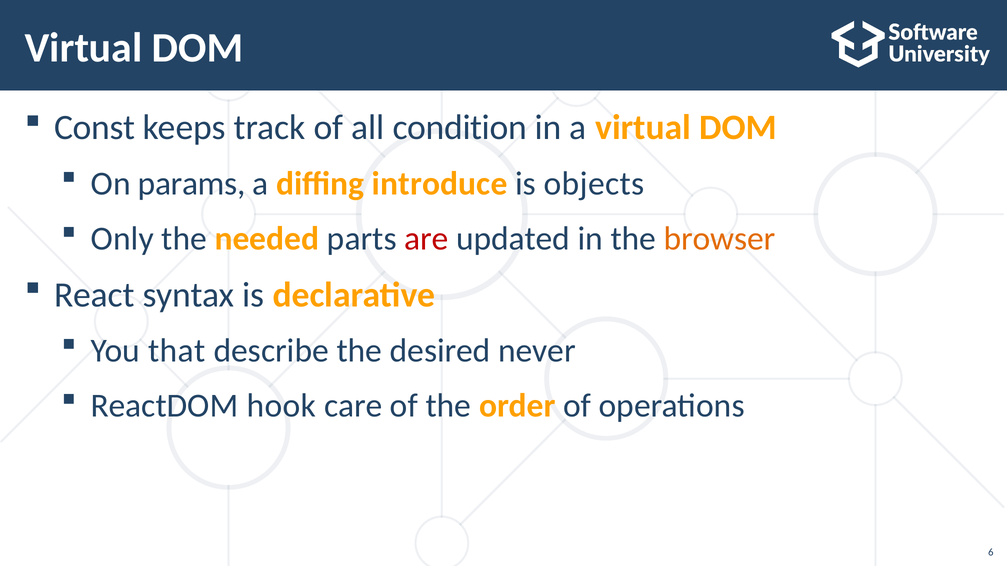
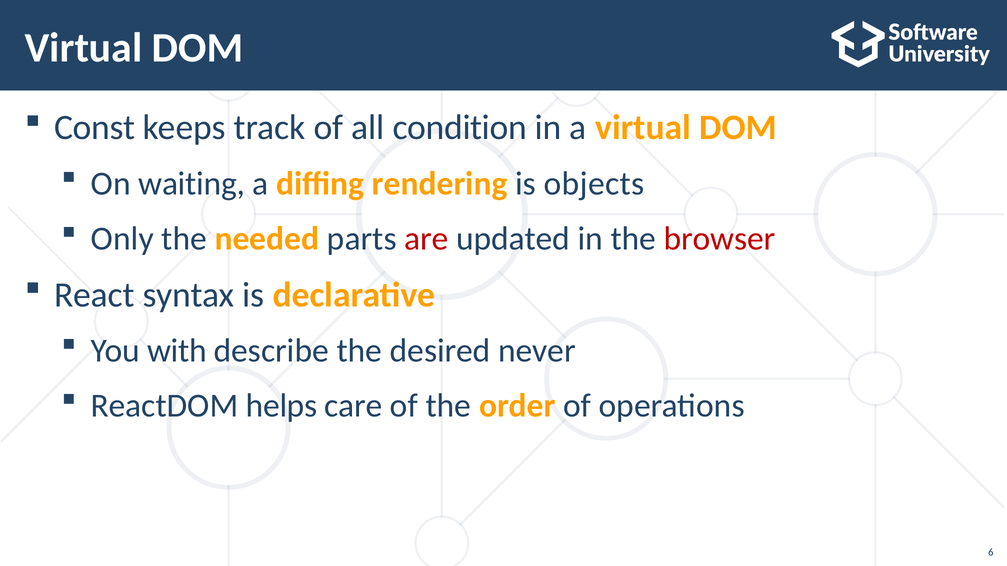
params: params -> waiting
introduce: introduce -> rendering
browser colour: orange -> red
that: that -> with
hook: hook -> helps
